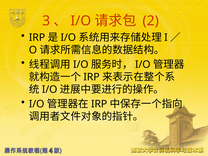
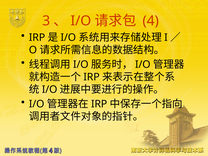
2: 2 -> 4
